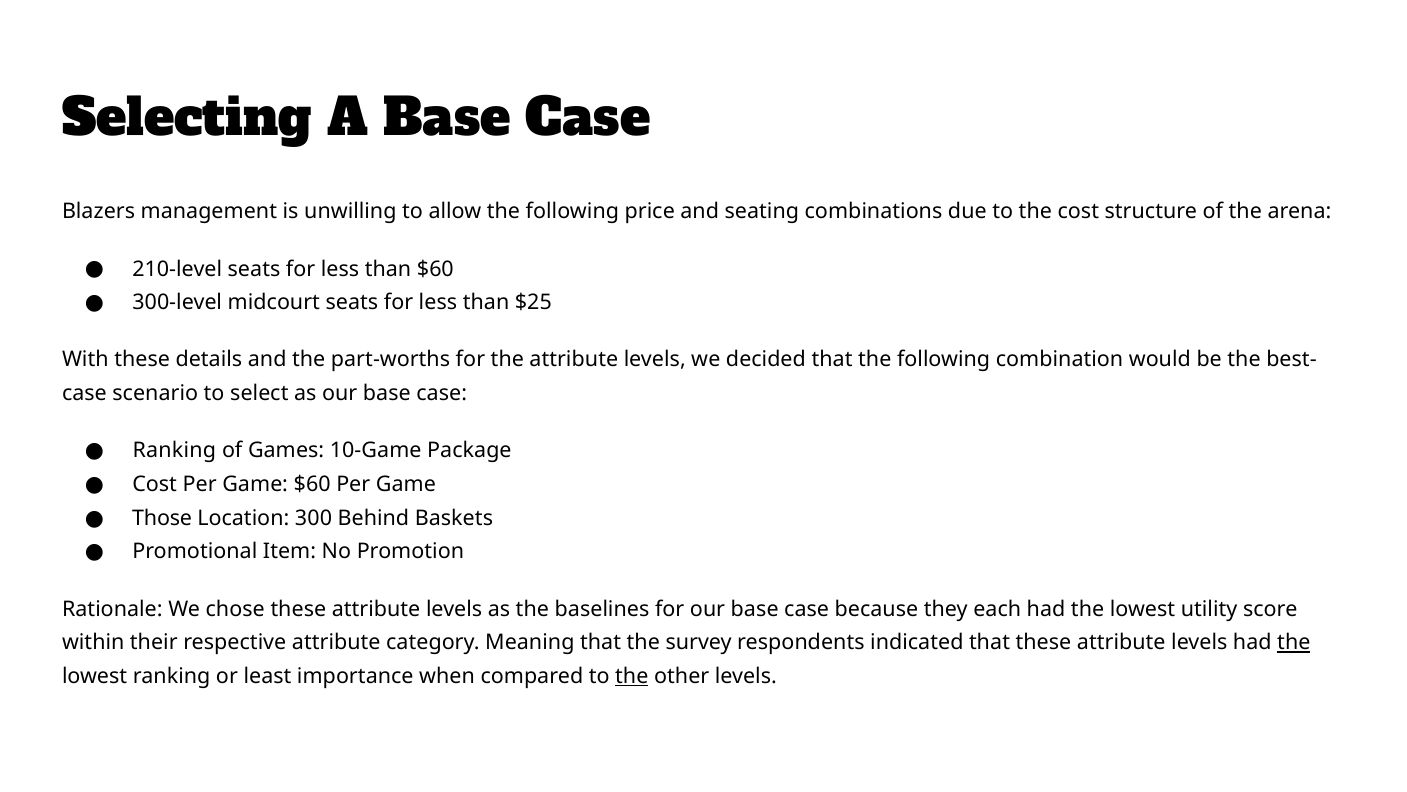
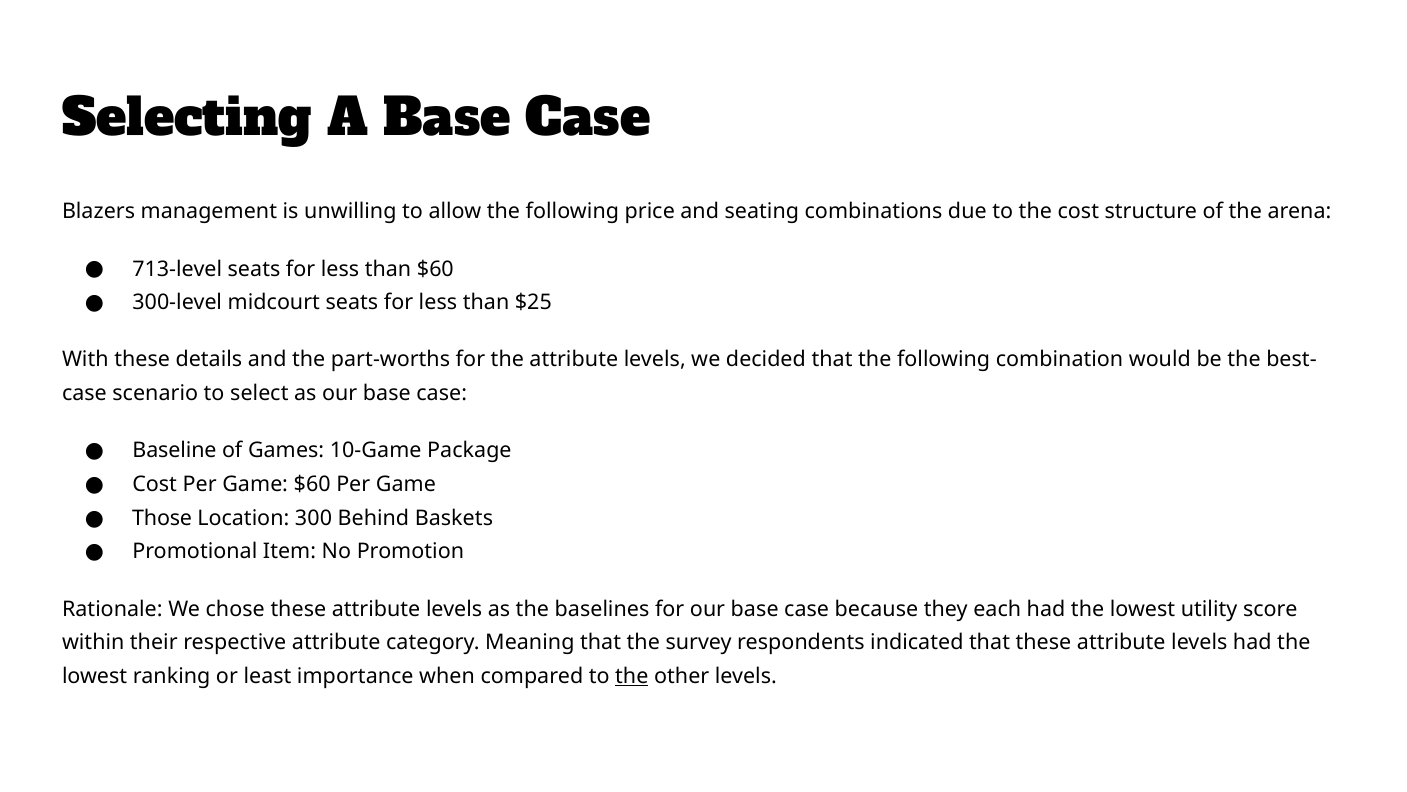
210-level: 210-level -> 713-level
Ranking at (174, 450): Ranking -> Baseline
the at (1294, 642) underline: present -> none
